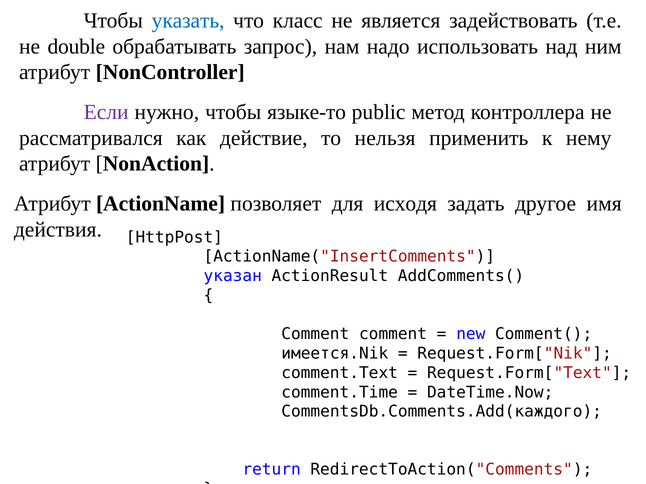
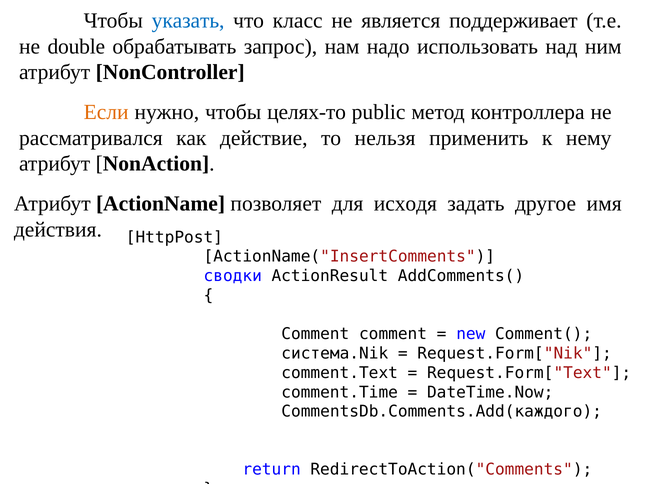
задействовать: задействовать -> поддерживает
Если colour: purple -> orange
языке-то: языке-то -> целях-то
указан: указан -> сводки
имеется.Nik: имеется.Nik -> система.Nik
